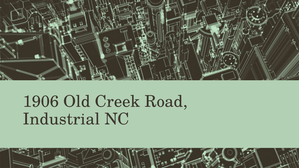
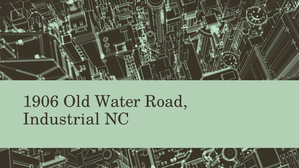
Creek: Creek -> Water
